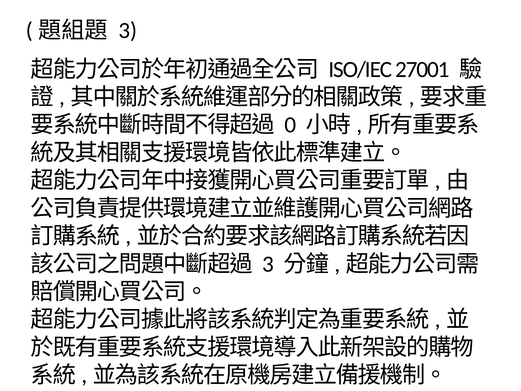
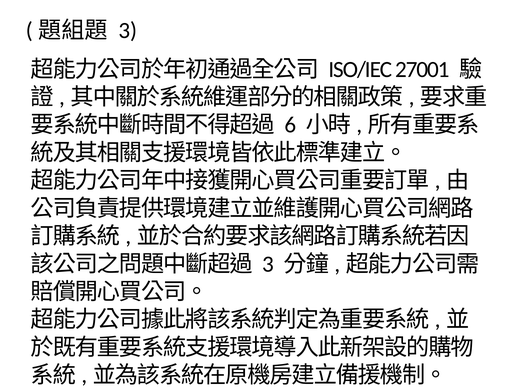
0: 0 -> 6
